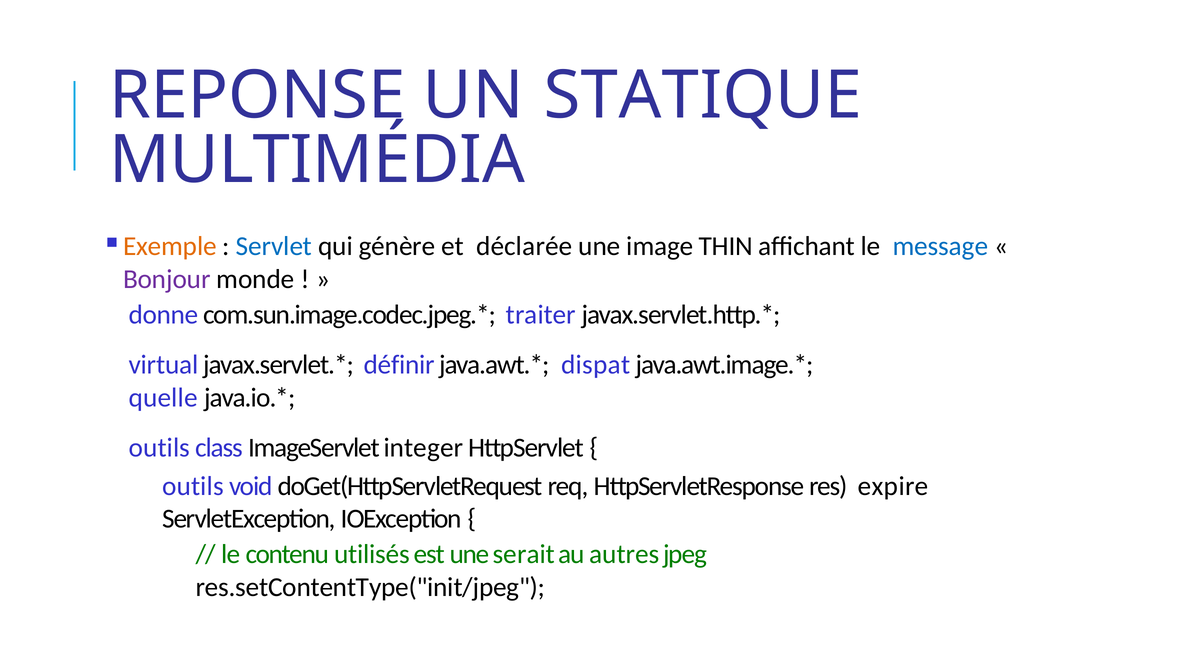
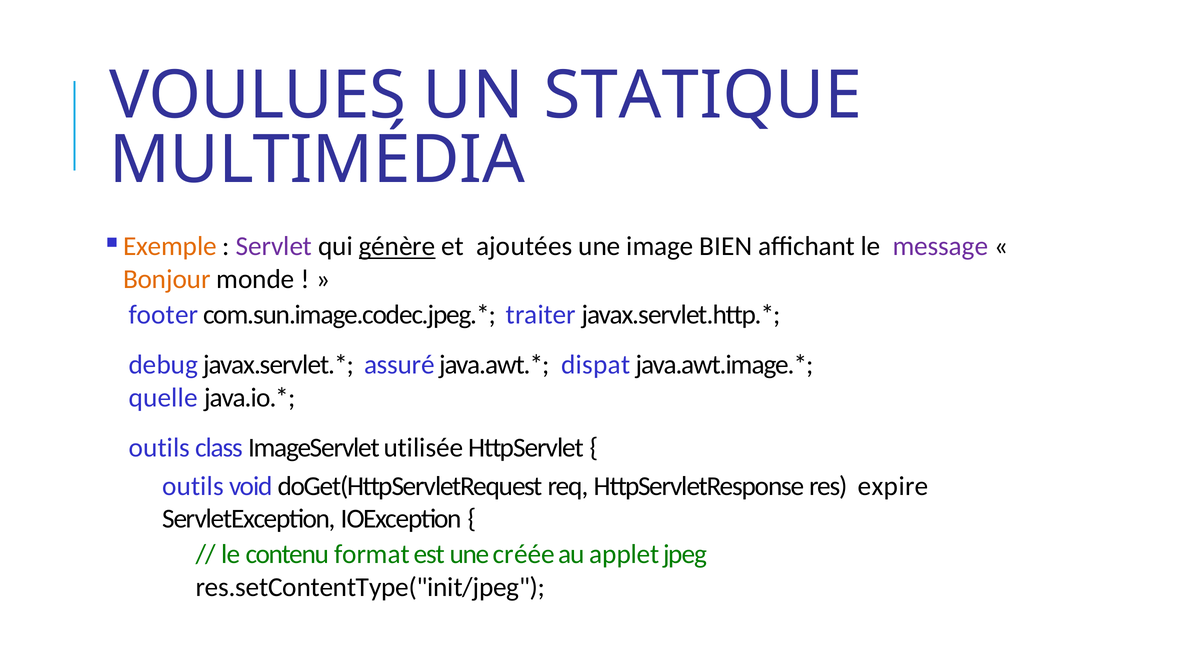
REPONSE: REPONSE -> VOULUES
Servlet colour: blue -> purple
génère underline: none -> present
déclarée: déclarée -> ajoutées
THIN: THIN -> BIEN
message colour: blue -> purple
Bonjour colour: purple -> orange
donne: donne -> footer
virtual: virtual -> debug
définir: définir -> assuré
integer: integer -> utilisée
utilisés: utilisés -> format
serait: serait -> créée
autres: autres -> applet
